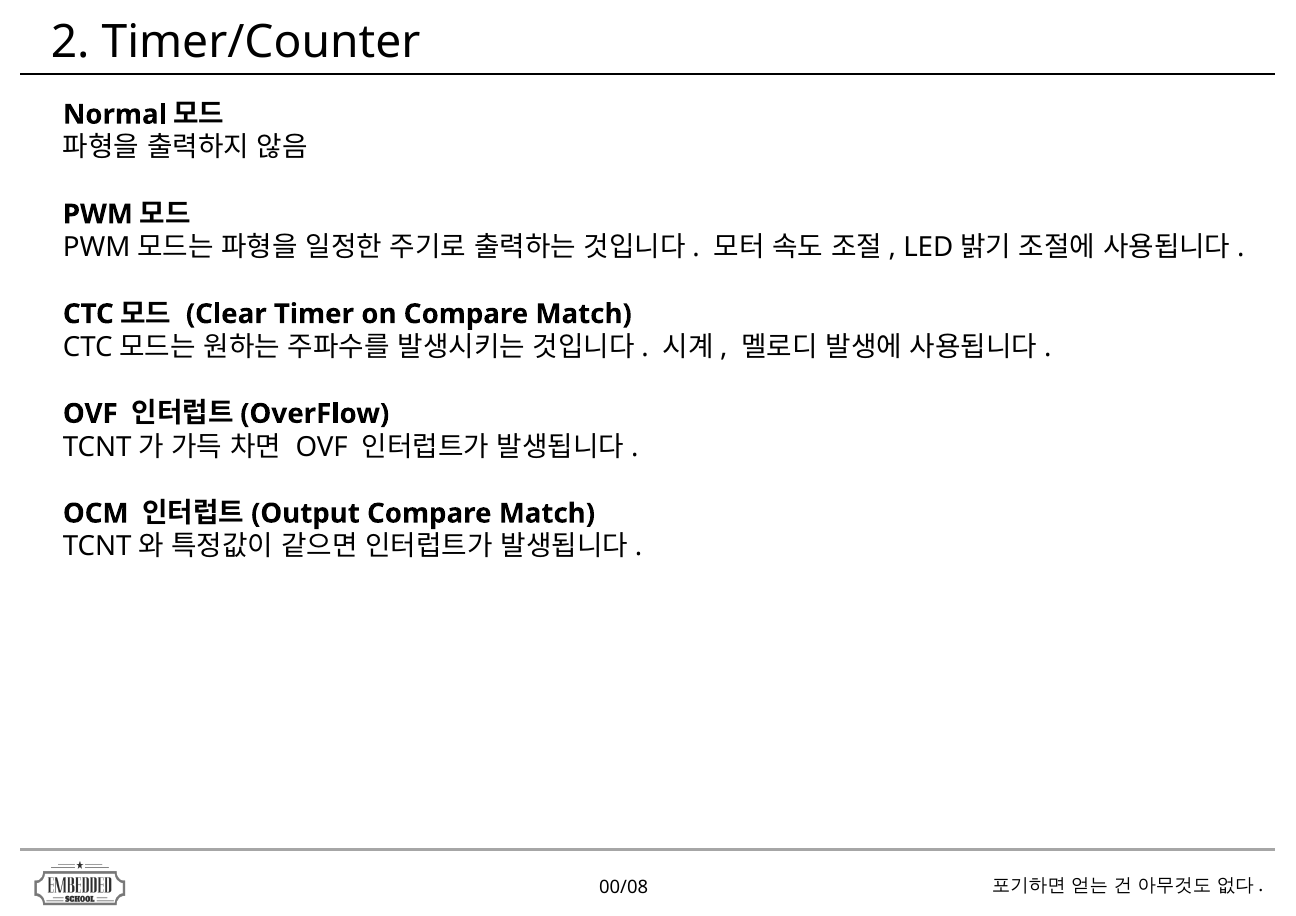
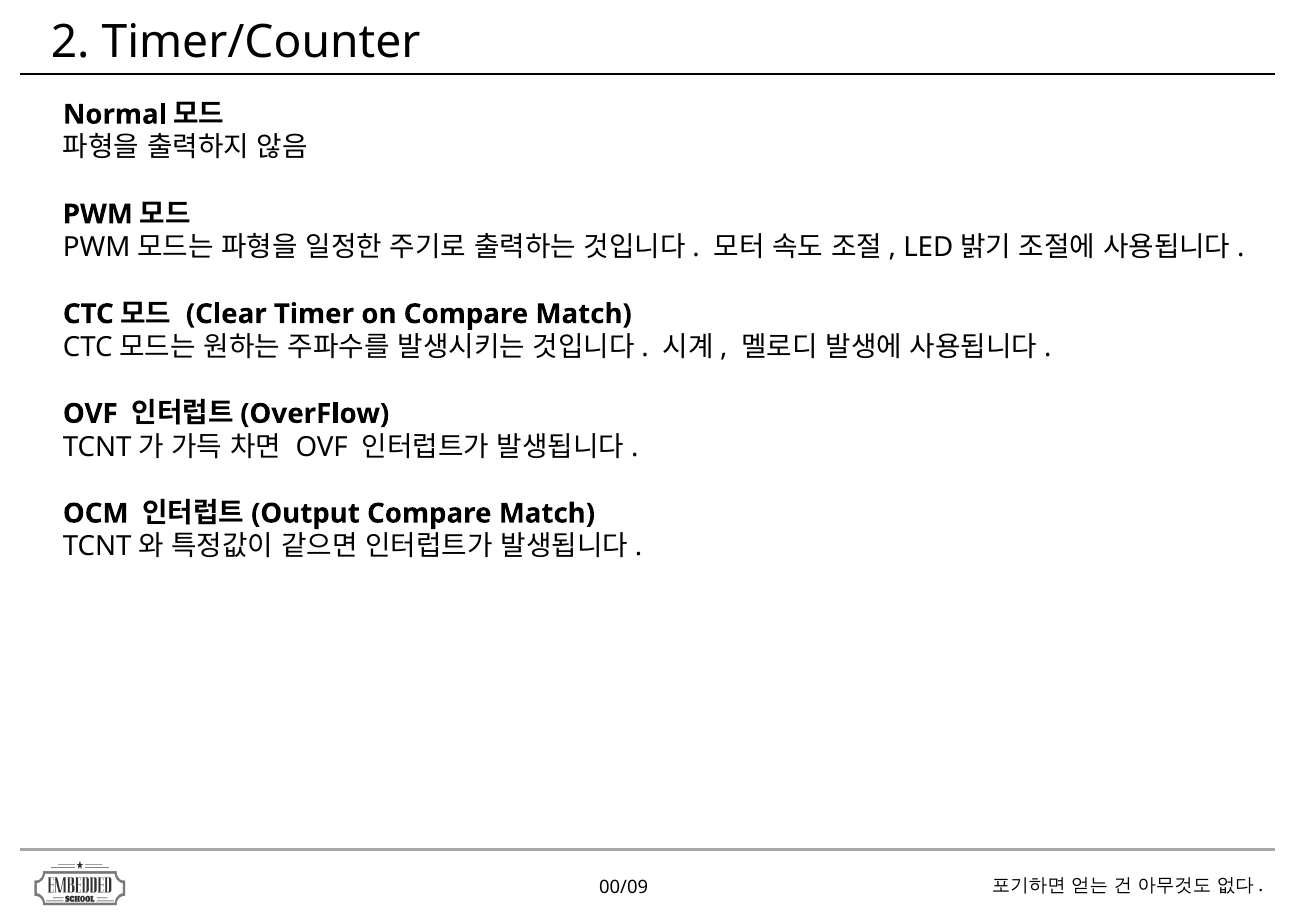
00/08: 00/08 -> 00/09
